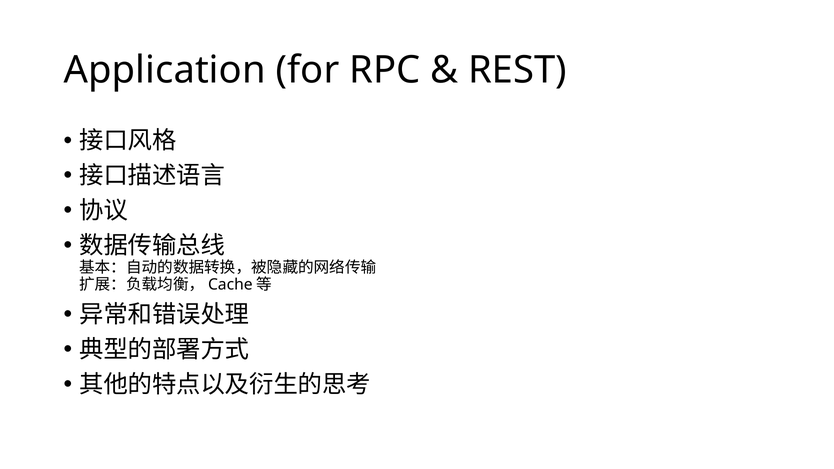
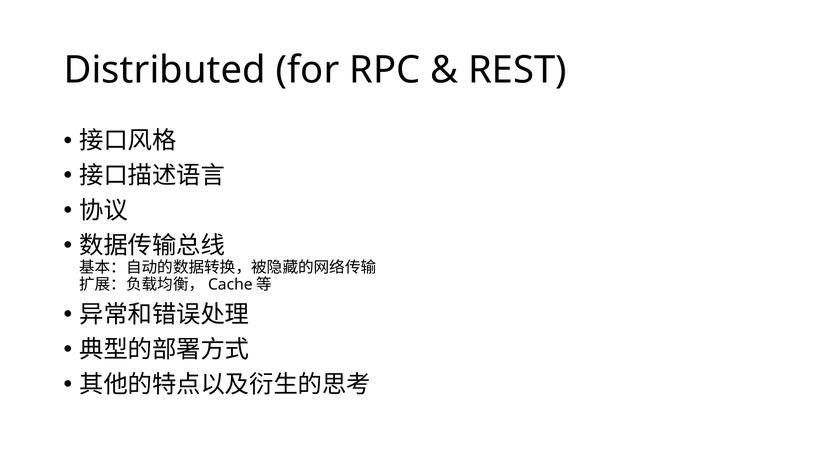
Application: Application -> Distributed
